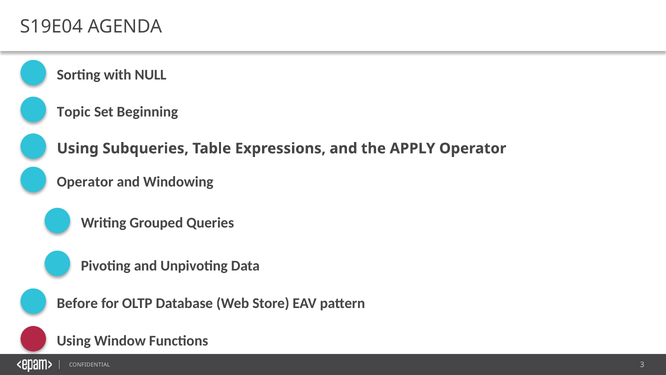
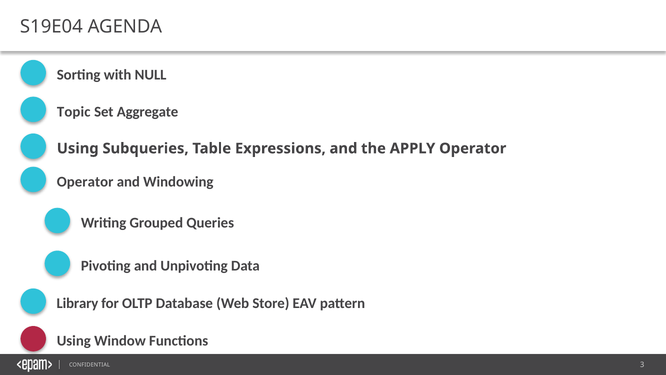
Beginning: Beginning -> Aggregate
Before: Before -> Library
